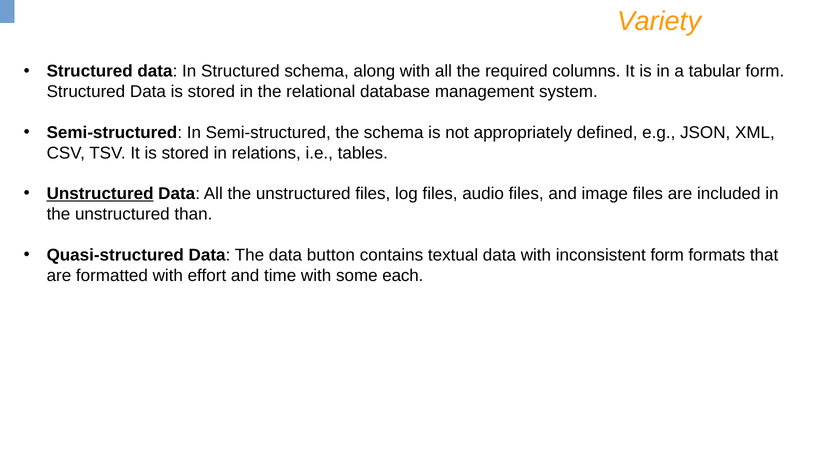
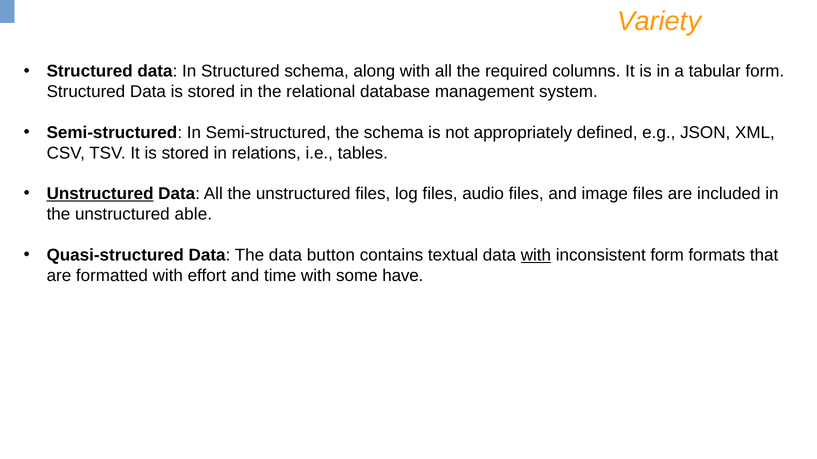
than: than -> able
with at (536, 255) underline: none -> present
each: each -> have
